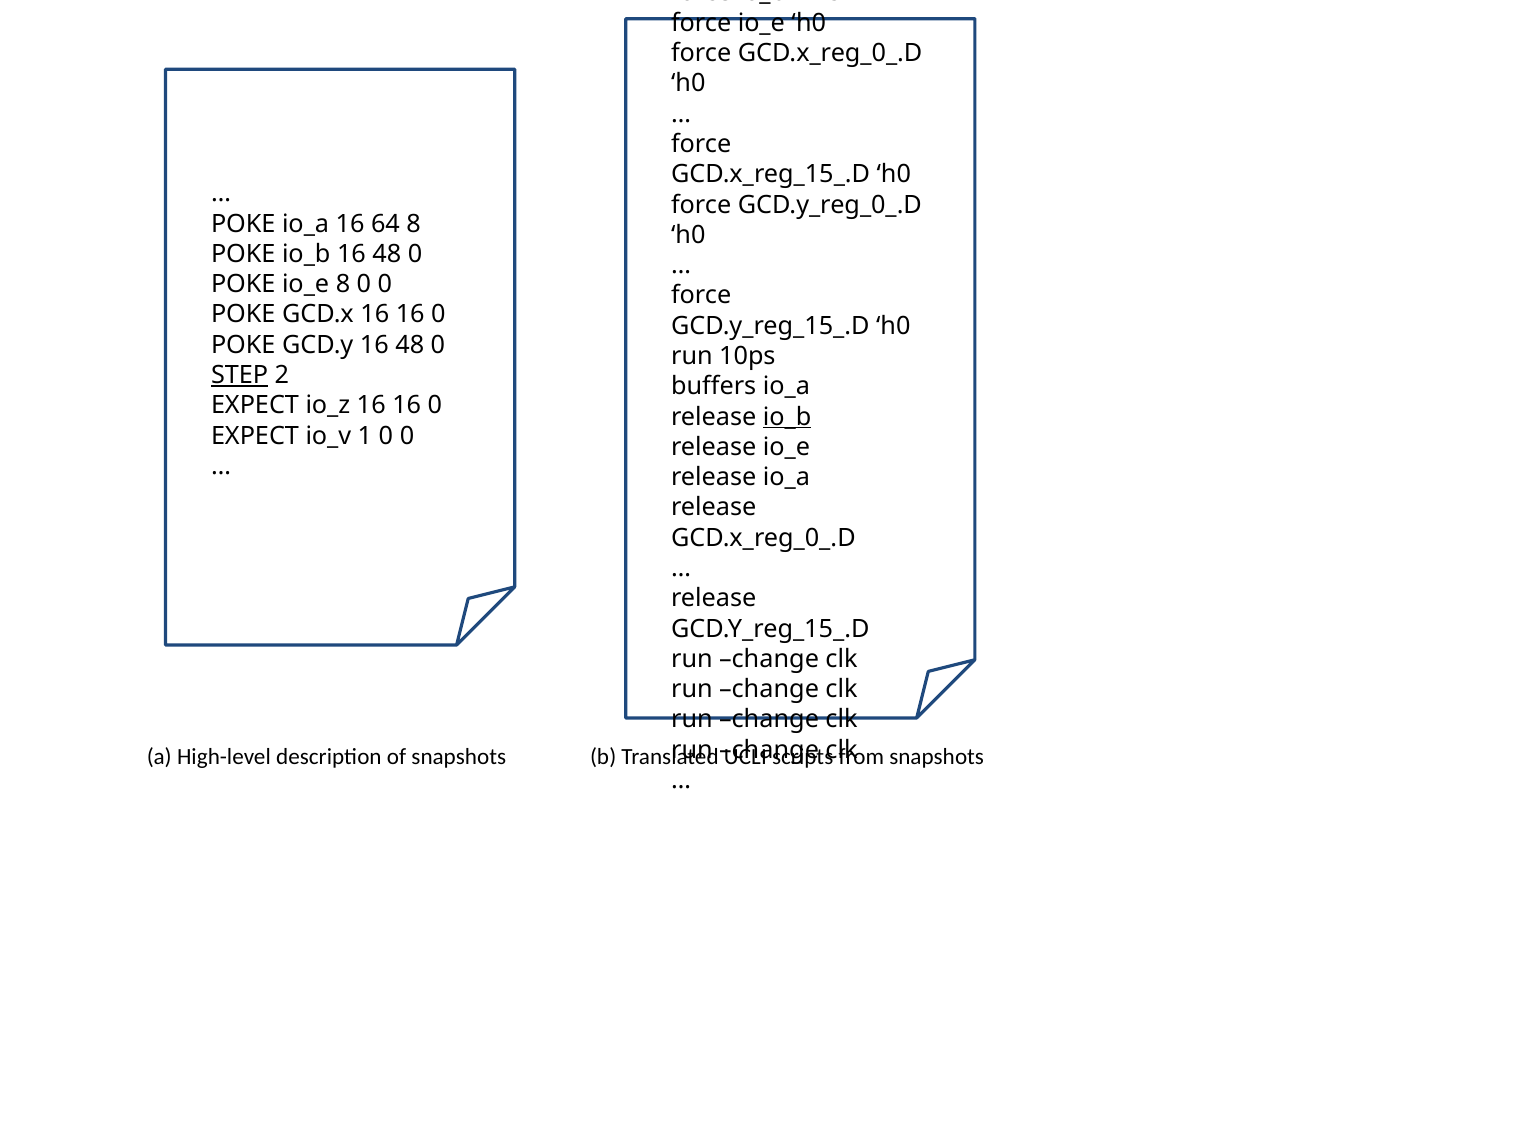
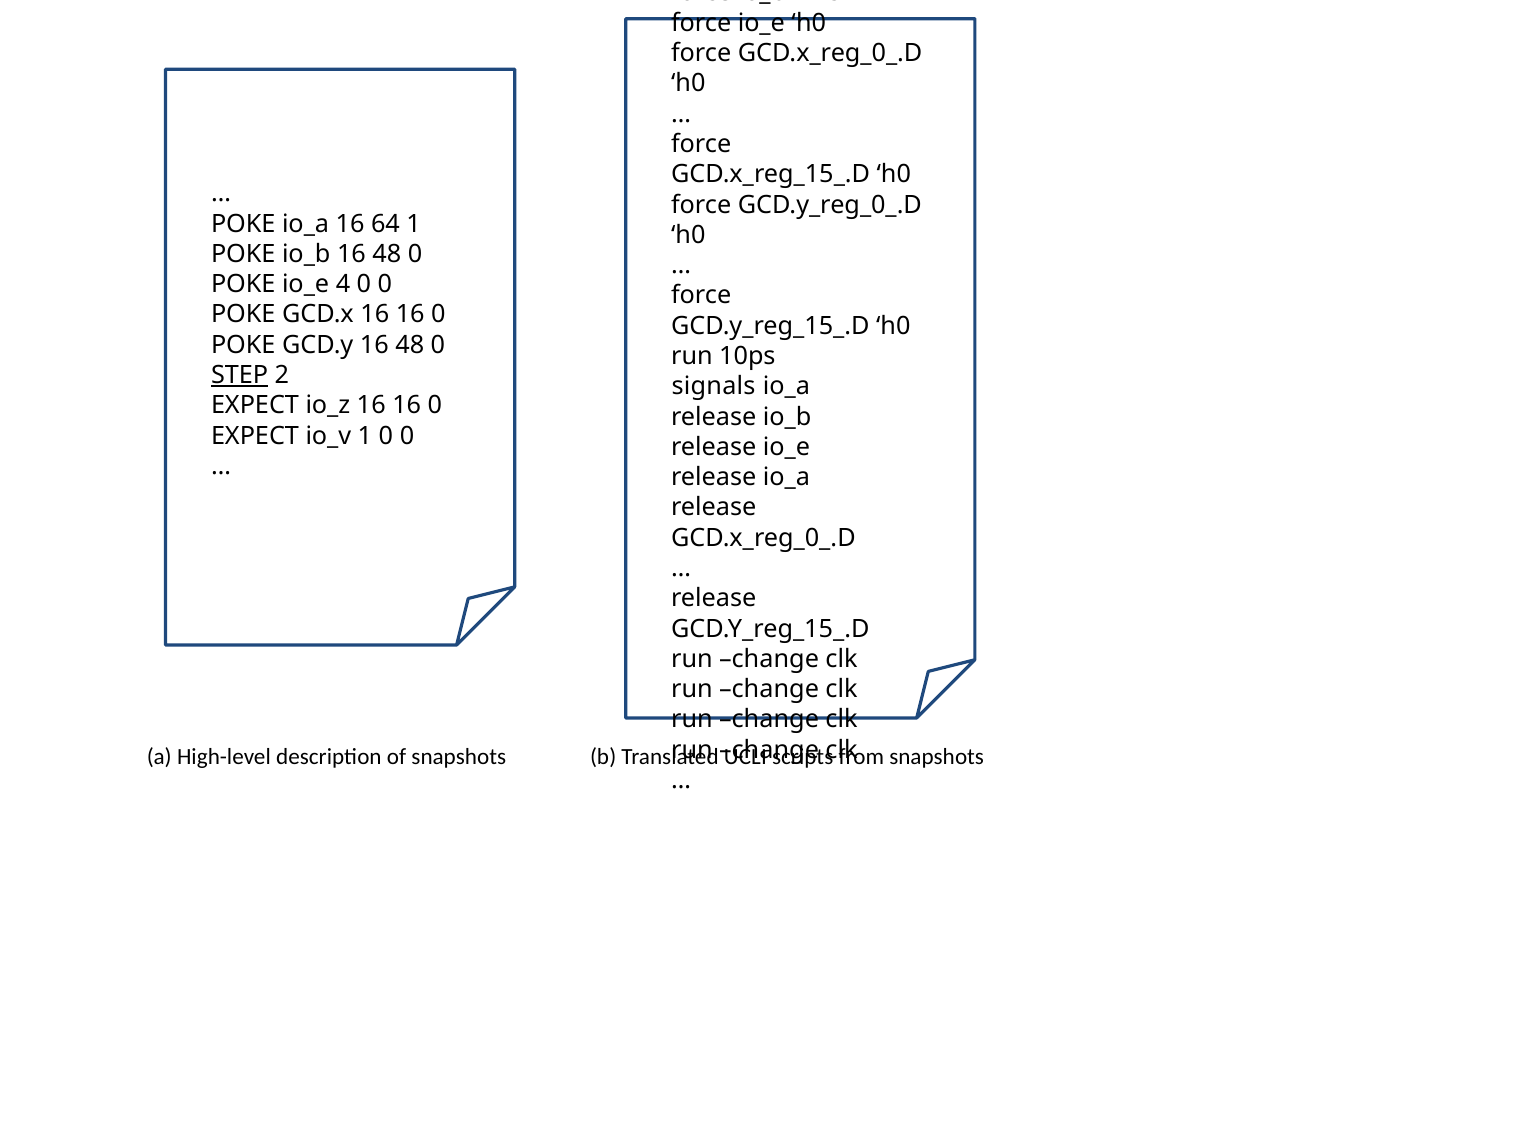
64 8: 8 -> 1
io_e 8: 8 -> 4
buffers: buffers -> signals
io_b at (787, 417) underline: present -> none
